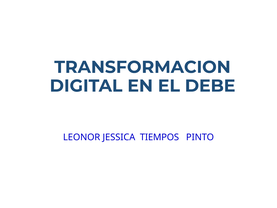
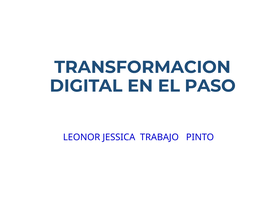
DEBE: DEBE -> PASO
TIEMPOS: TIEMPOS -> TRABAJO
